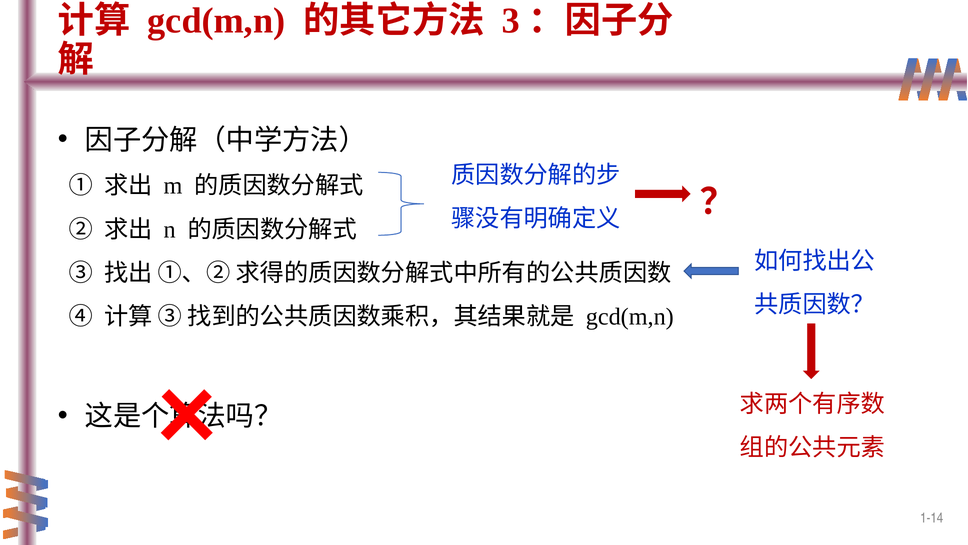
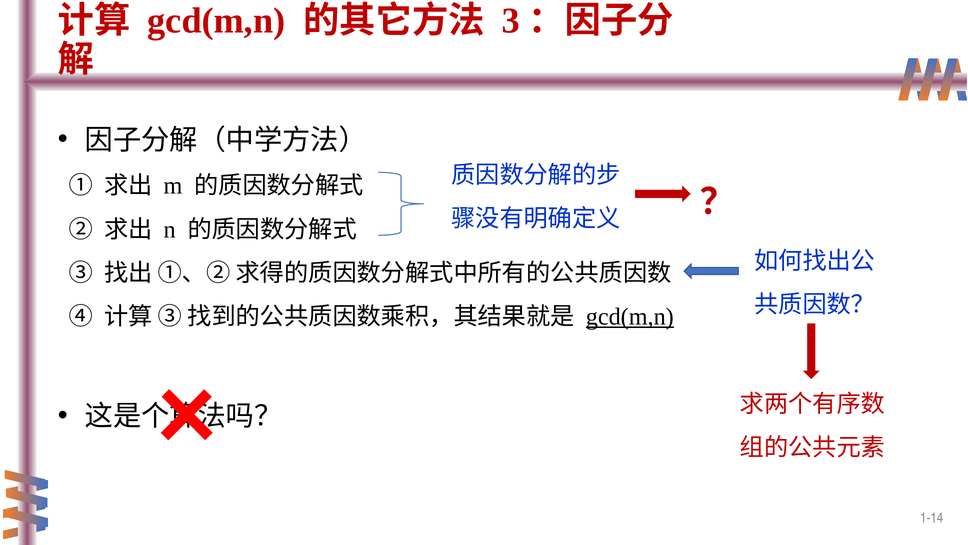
gcd(m,n at (630, 316) underline: none -> present
